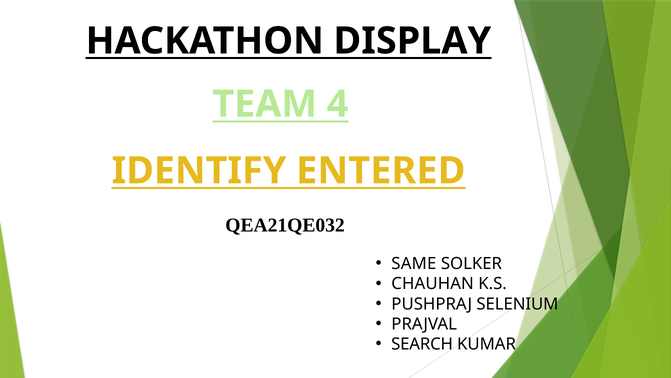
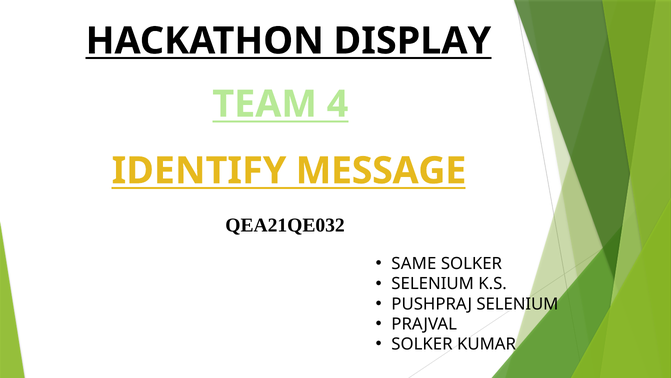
ENTERED: ENTERED -> MESSAGE
CHAUHAN at (433, 283): CHAUHAN -> SELENIUM
SEARCH at (422, 344): SEARCH -> SOLKER
